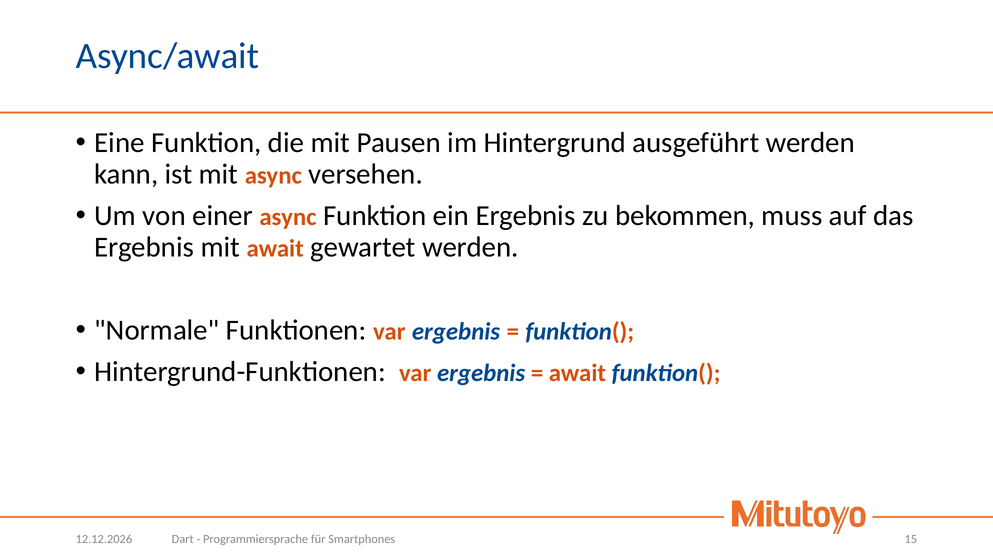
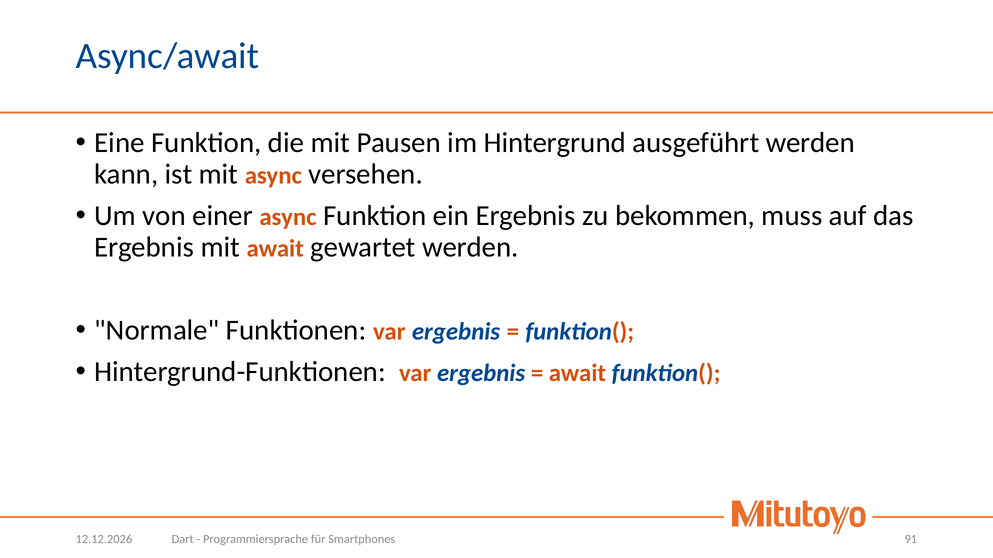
15: 15 -> 91
